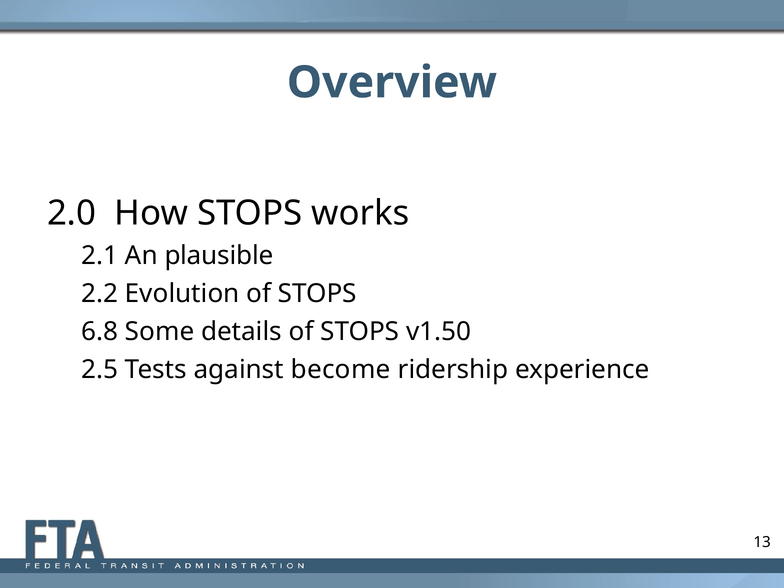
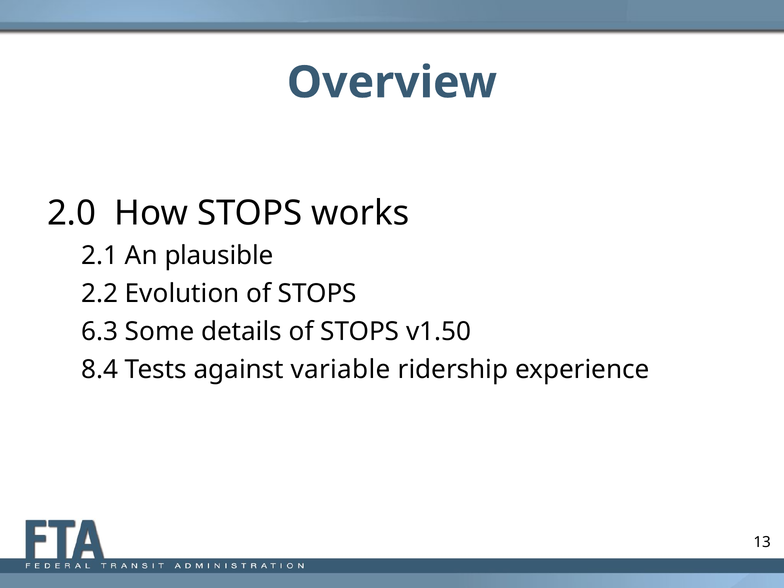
6.8: 6.8 -> 6.3
2.5: 2.5 -> 8.4
become: become -> variable
